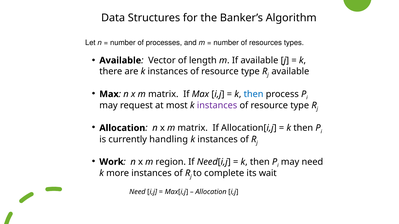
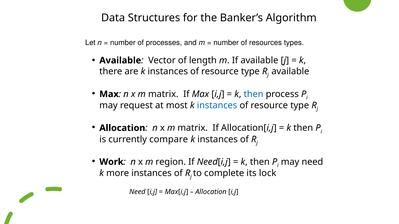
instances at (217, 106) colour: purple -> blue
handling: handling -> compare
wait: wait -> lock
